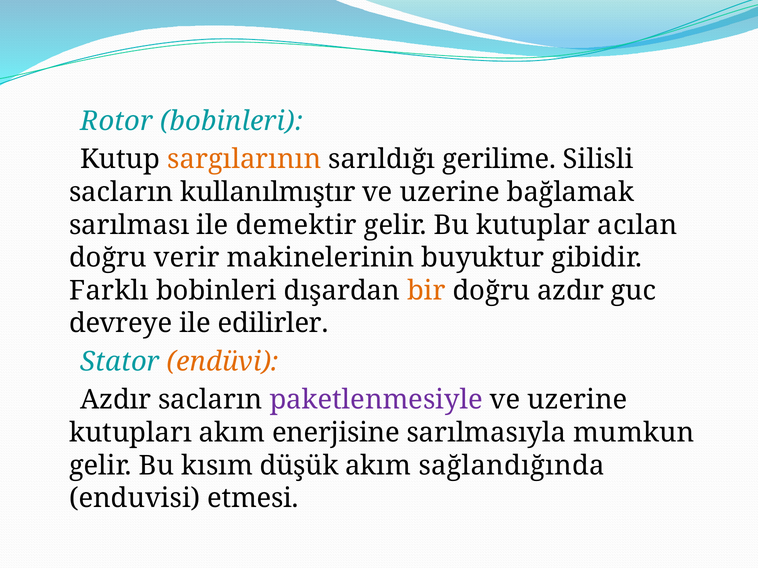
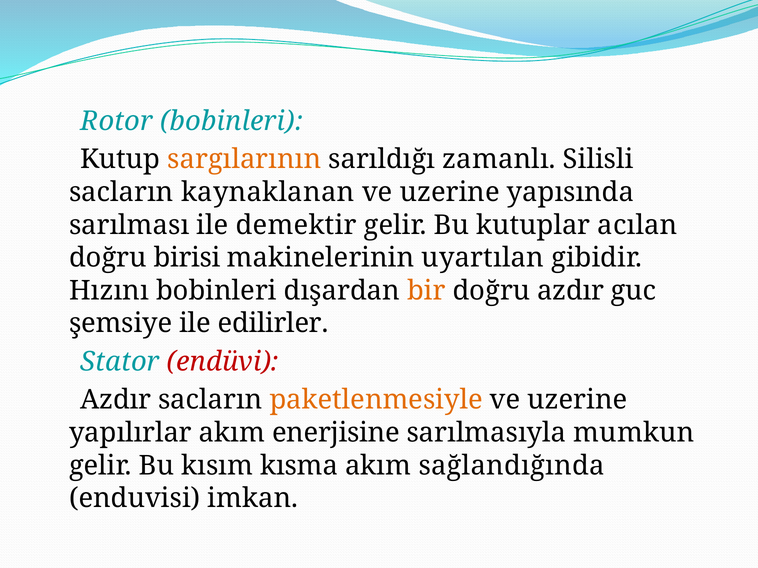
gerilime: gerilime -> zamanlı
kullanılmıştır: kullanılmıştır -> kaynaklanan
bağlamak: bağlamak -> yapısında
verir: verir -> birisi
buyuktur: buyuktur -> uyartılan
Farklı: Farklı -> Hızını
devreye: devreye -> şemsiye
endüvi colour: orange -> red
paketlenmesiyle colour: purple -> orange
kutupları: kutupları -> yapılırlar
düşük: düşük -> kısma
etmesi: etmesi -> imkan
